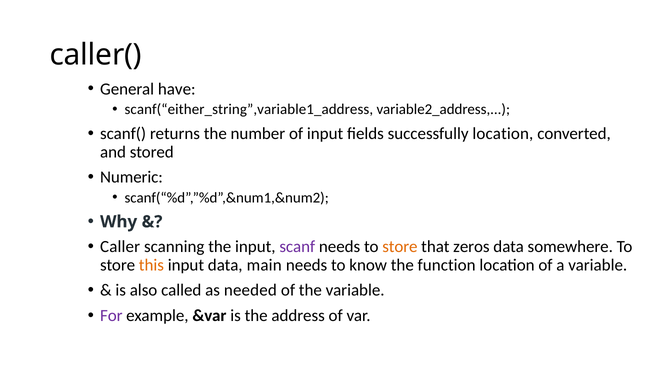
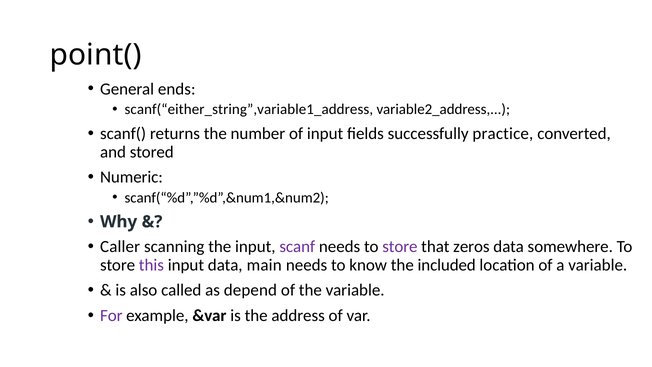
caller(: caller( -> point(
have: have -> ends
successfully location: location -> practice
store at (400, 247) colour: orange -> purple
this colour: orange -> purple
function: function -> included
needed: needed -> depend
